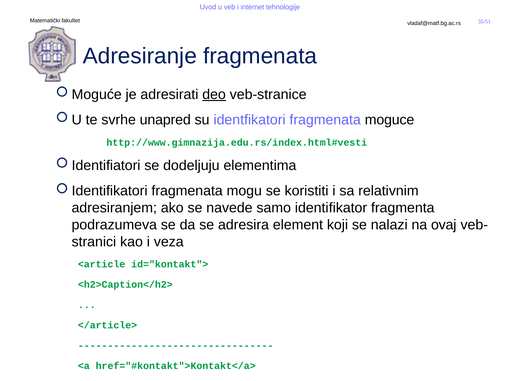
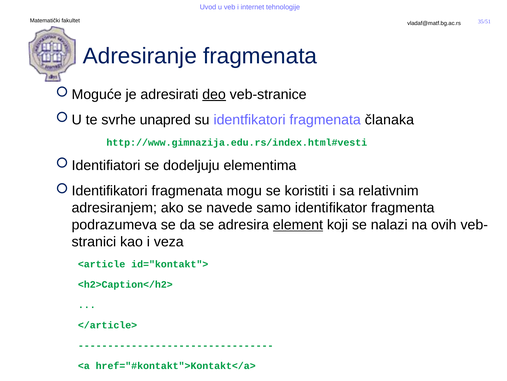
moguce: moguce -> članaka
element underline: none -> present
ovaj: ovaj -> ovih
